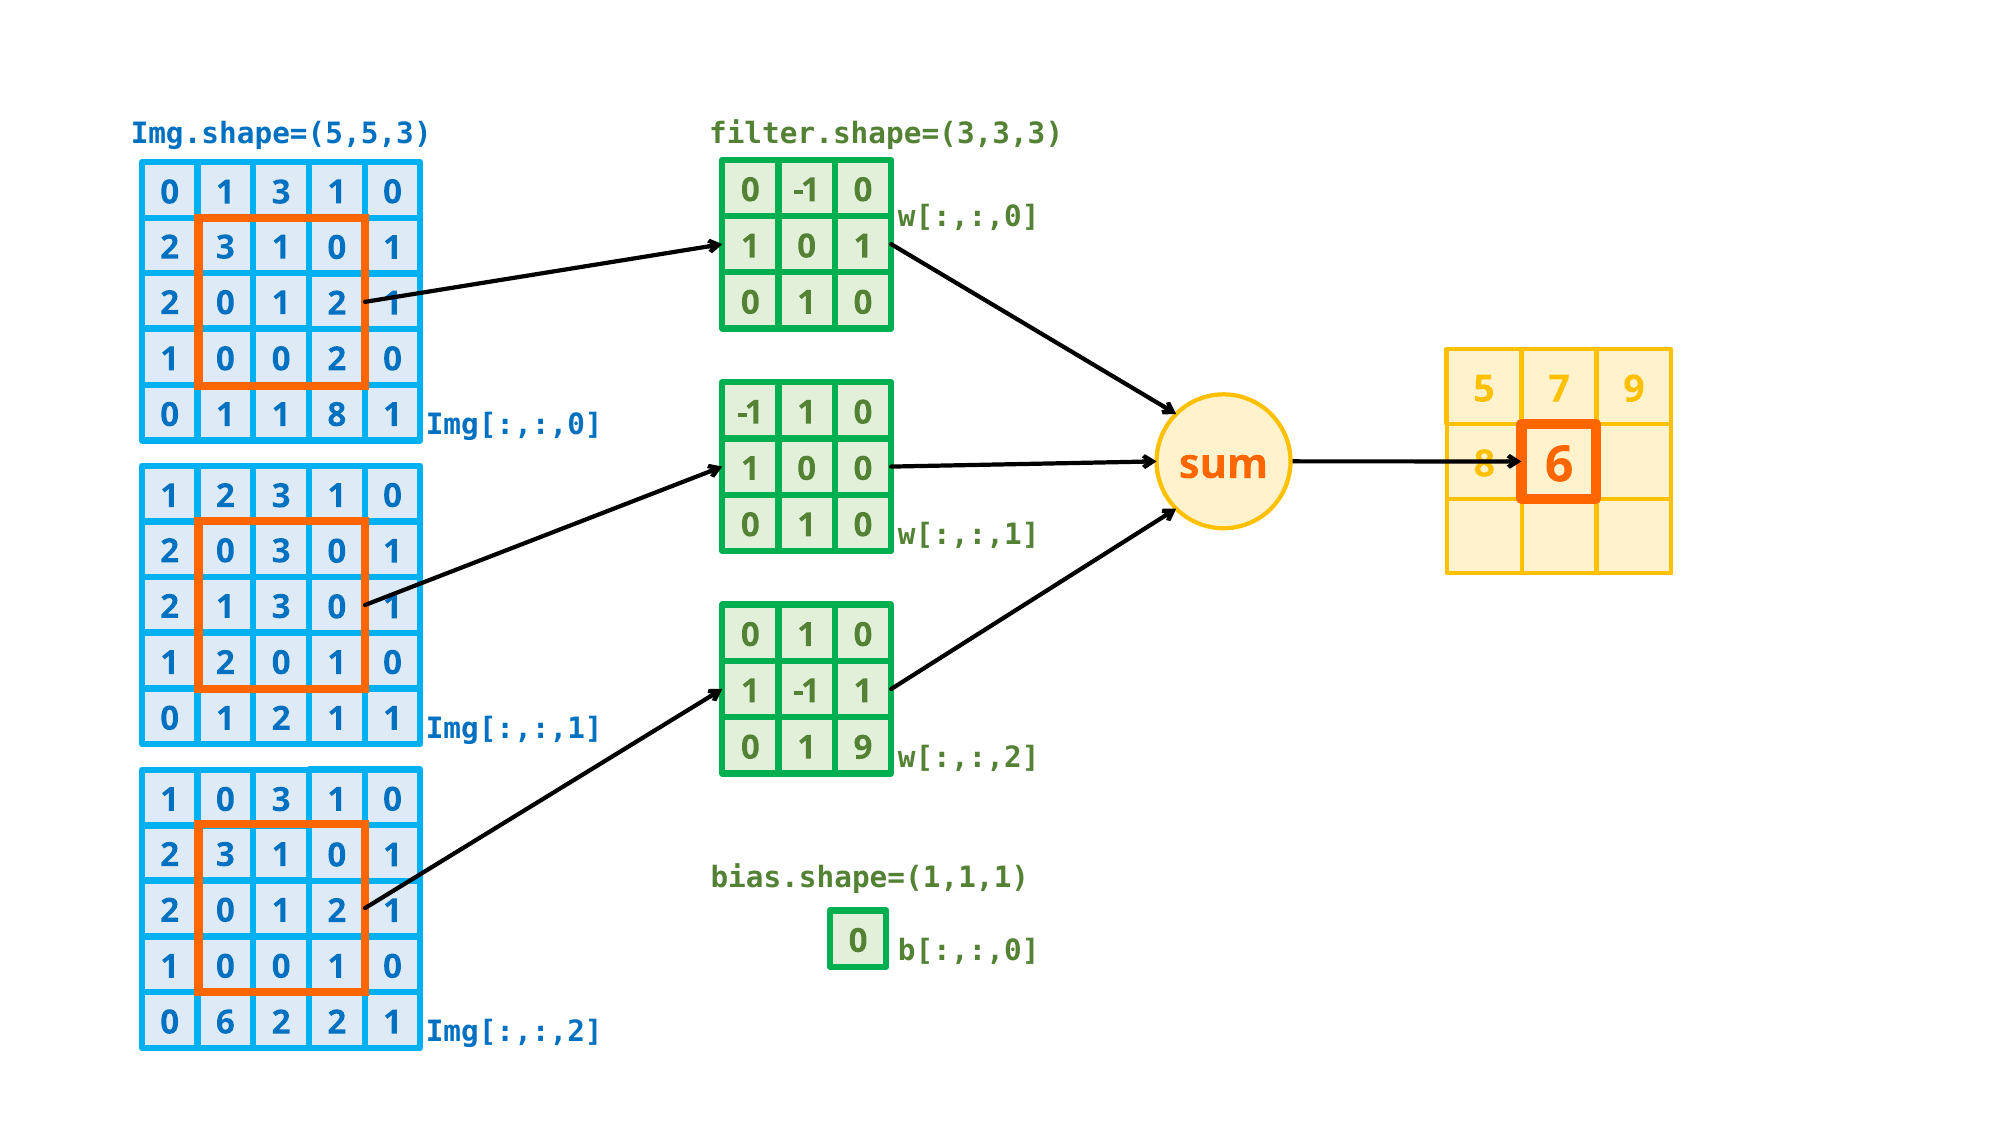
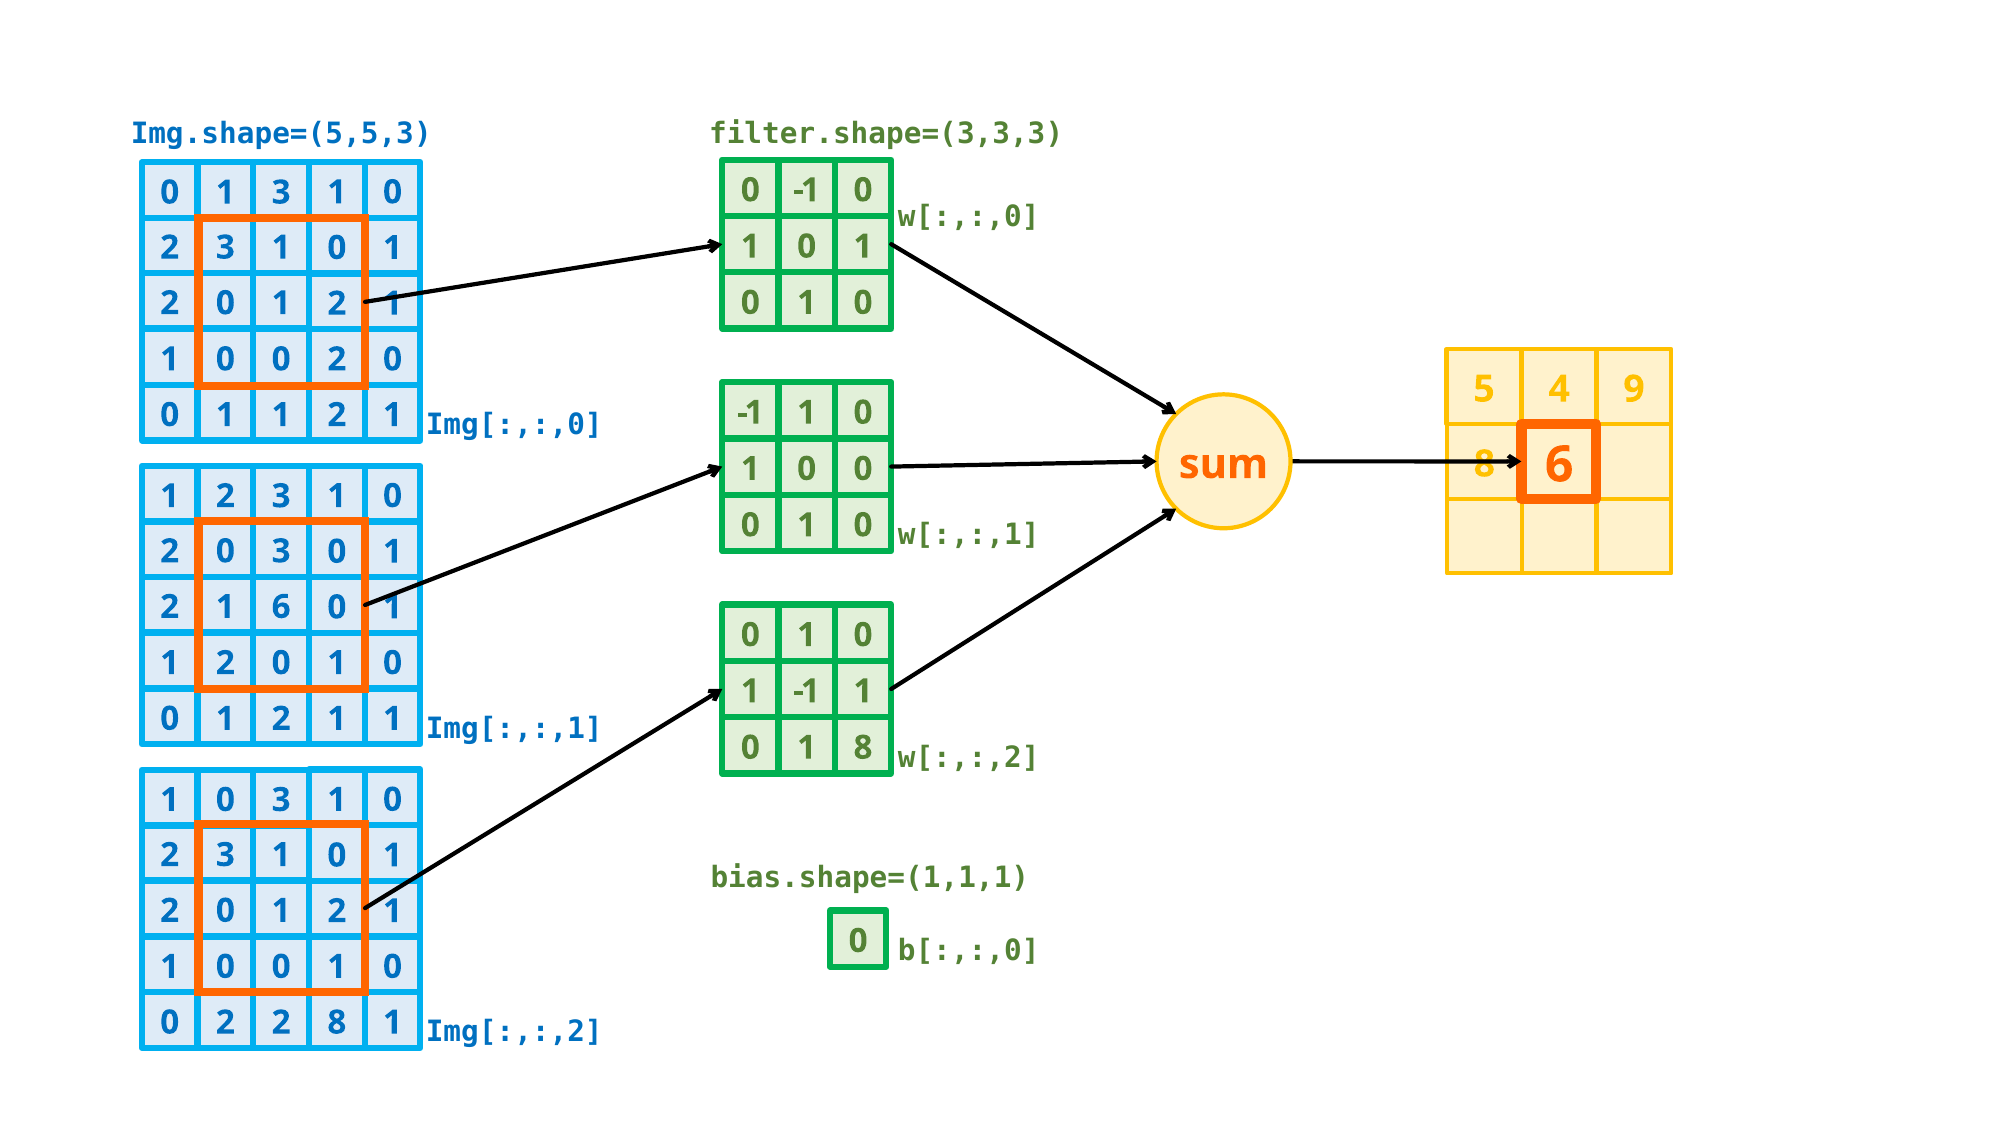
7: 7 -> 4
8 at (337, 415): 8 -> 2
2 1 3: 3 -> 6
1 9: 9 -> 8
6 at (225, 1023): 6 -> 2
2 2: 2 -> 8
